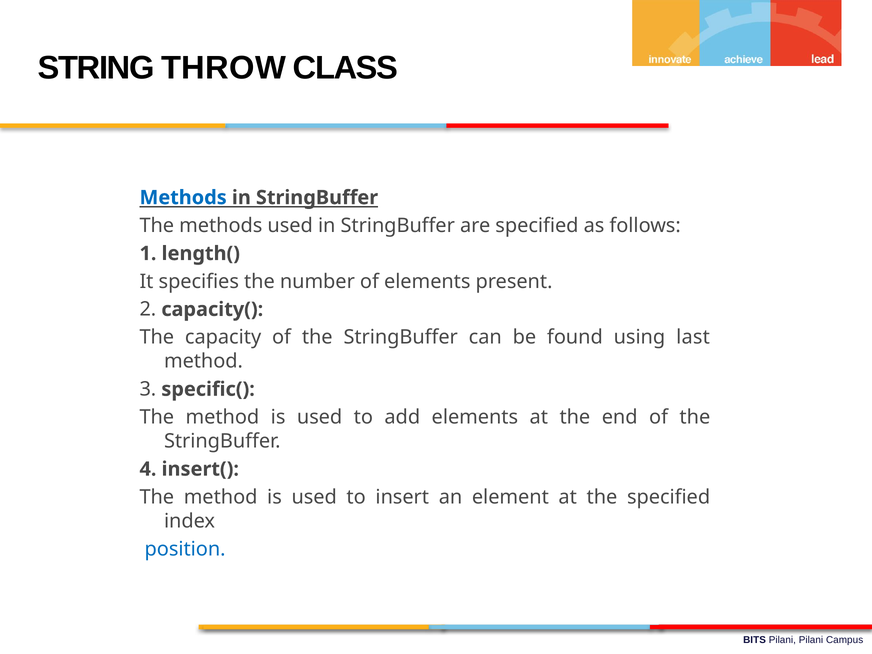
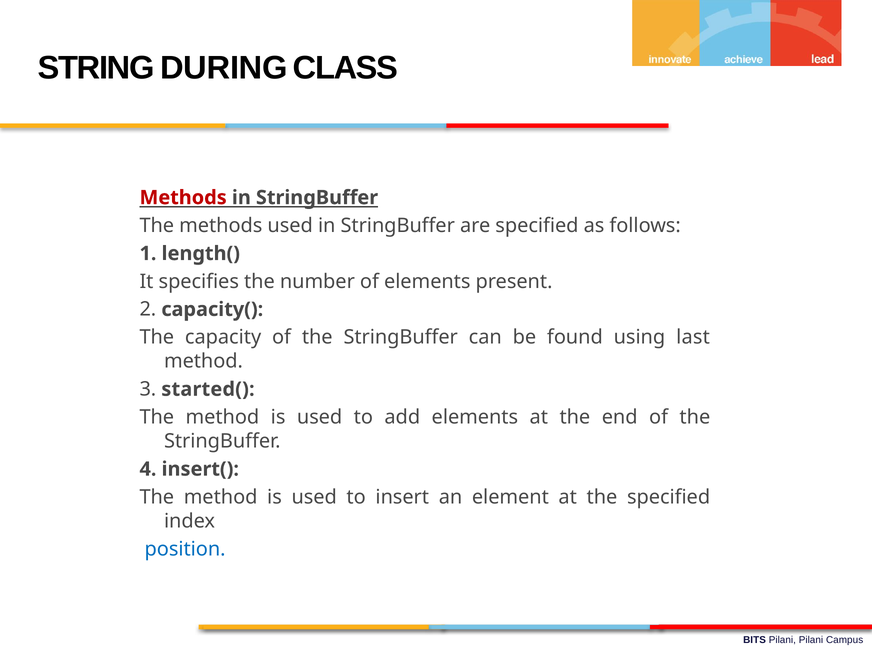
THROW: THROW -> DURING
Methods at (183, 198) colour: blue -> red
specific(: specific( -> started(
